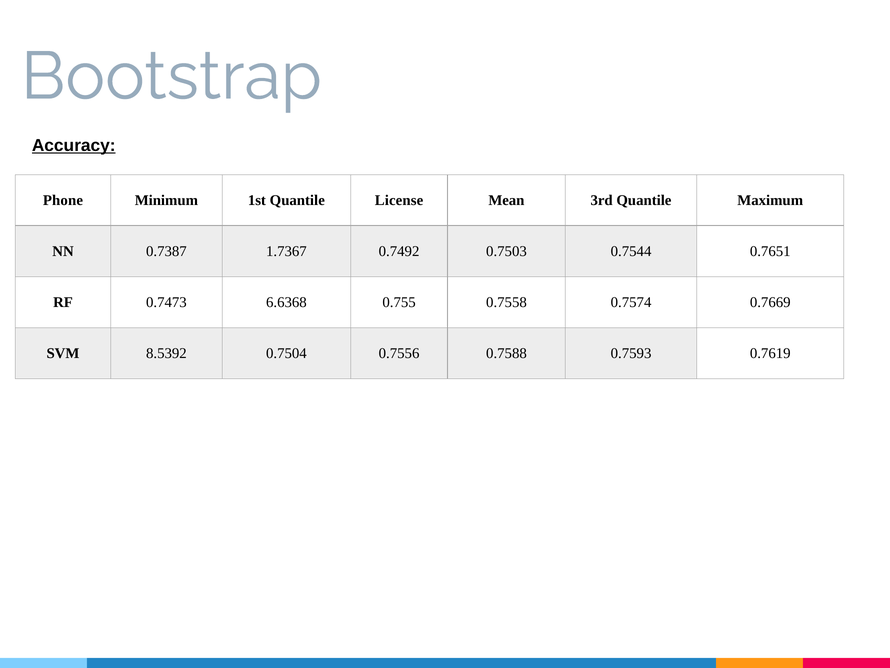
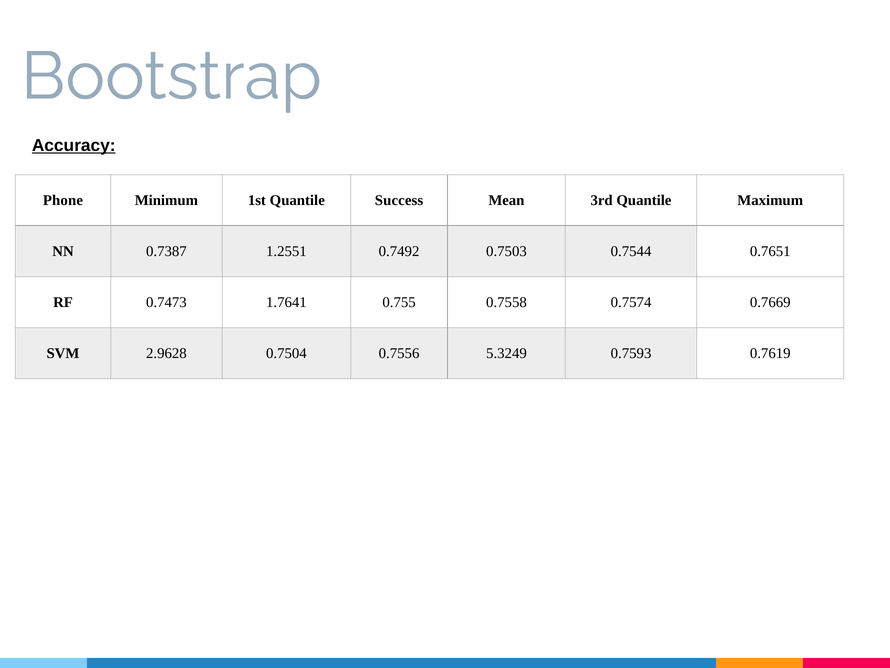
License: License -> Success
1.7367: 1.7367 -> 1.2551
6.6368: 6.6368 -> 1.7641
8.5392: 8.5392 -> 2.9628
0.7588: 0.7588 -> 5.3249
